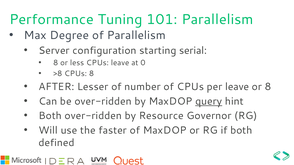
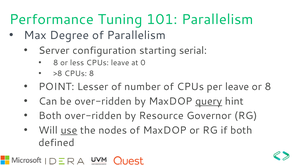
AFTER: AFTER -> POINT
use underline: none -> present
faster: faster -> nodes
